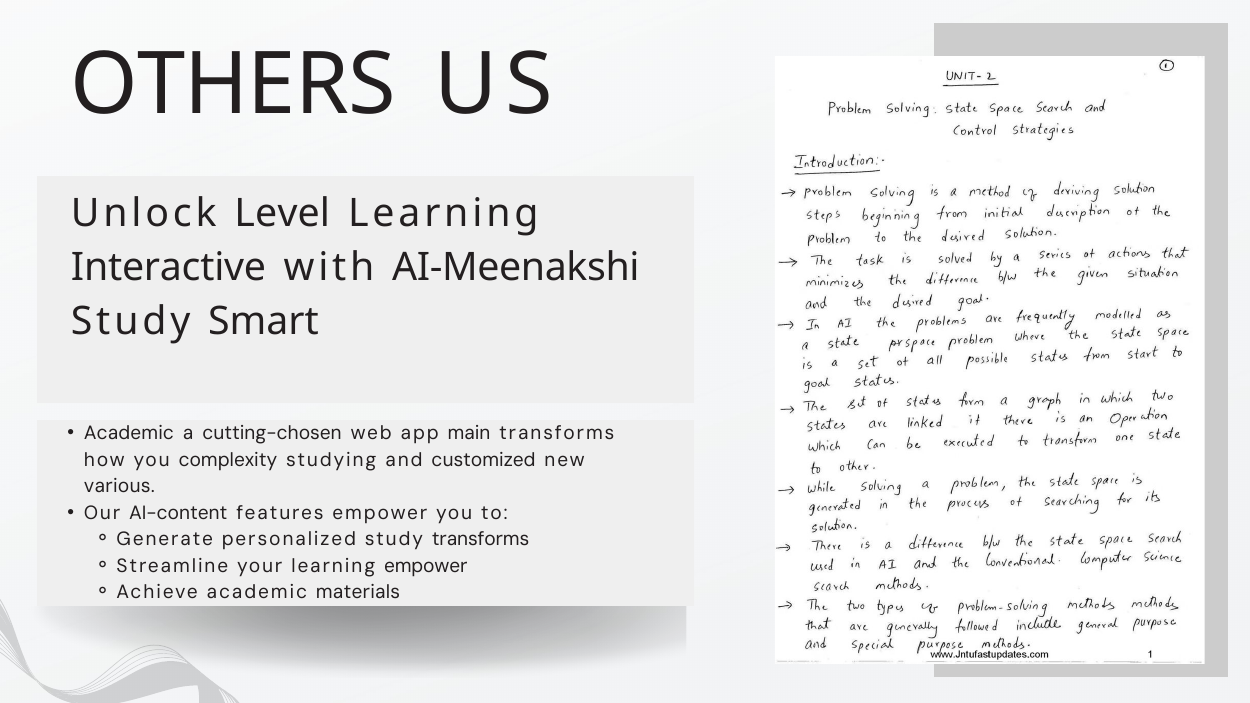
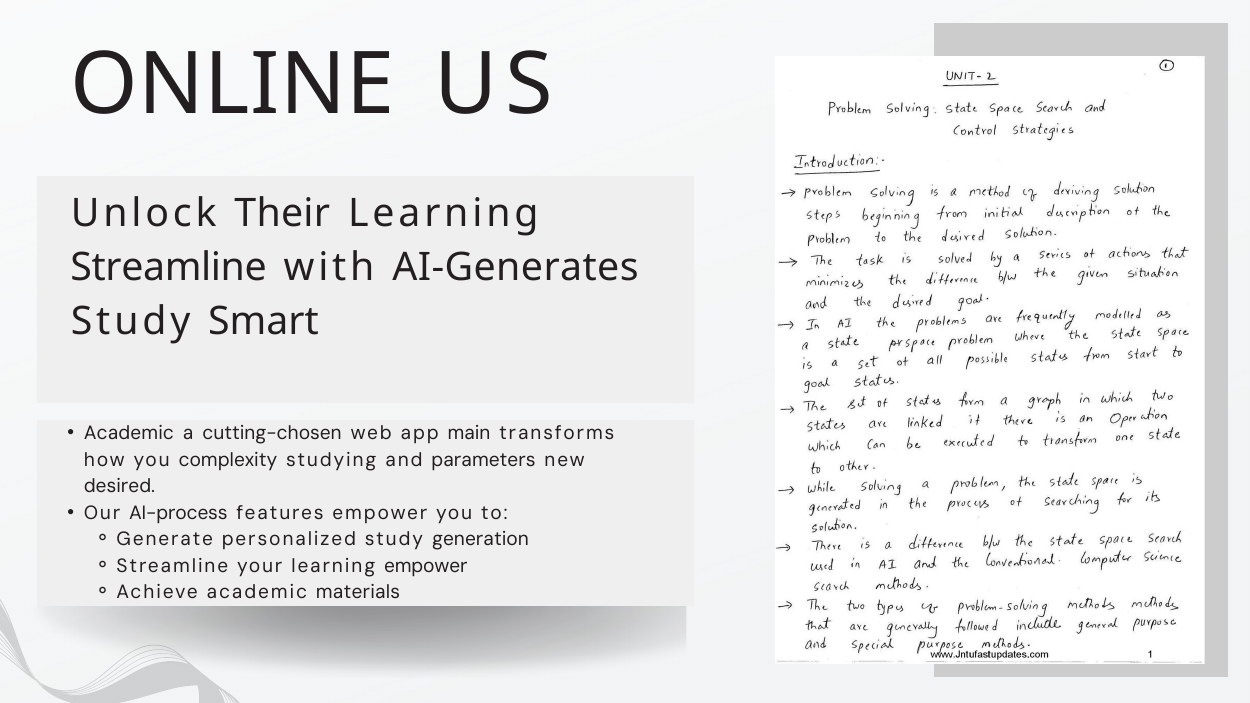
OTHERS: OTHERS -> ONLINE
Level: Level -> Their
Interactive at (169, 267): Interactive -> Streamline
AI-Meenakshi: AI-Meenakshi -> AI-Generates
customized: customized -> parameters
various: various -> desired
AI-content: AI-content -> AI-process
study transforms: transforms -> generation
